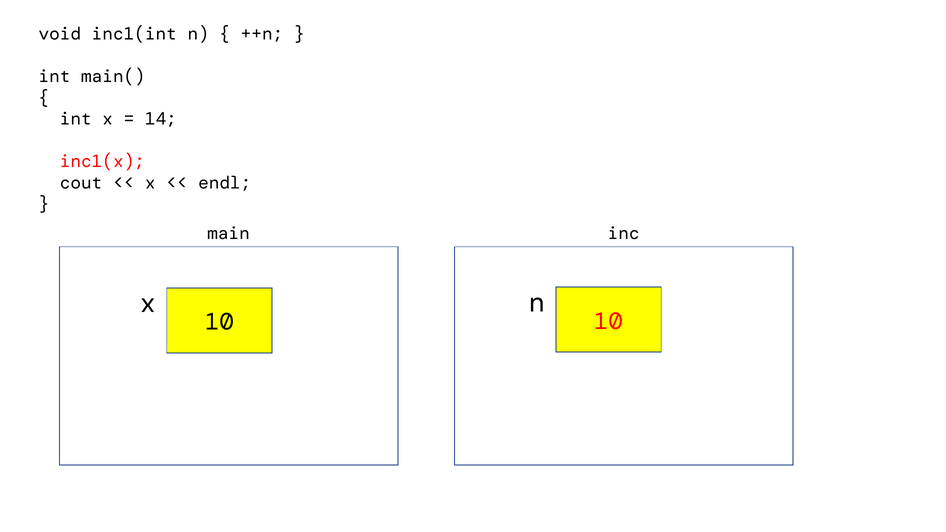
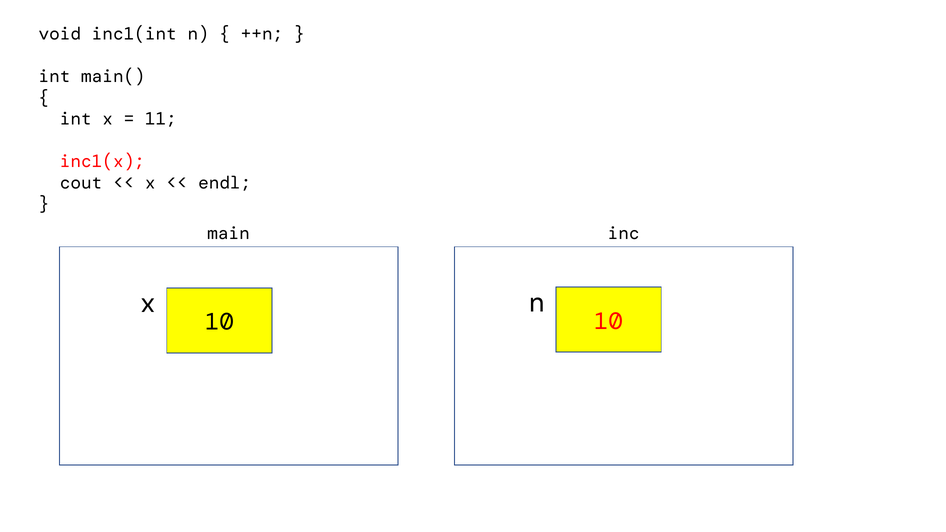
14: 14 -> 11
